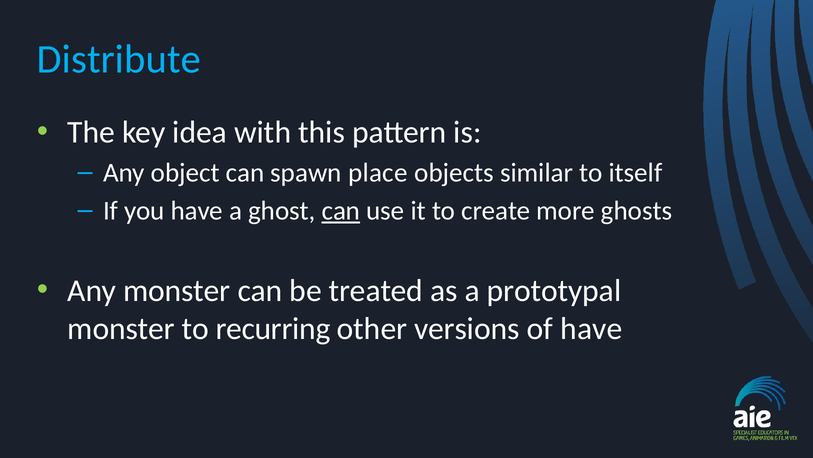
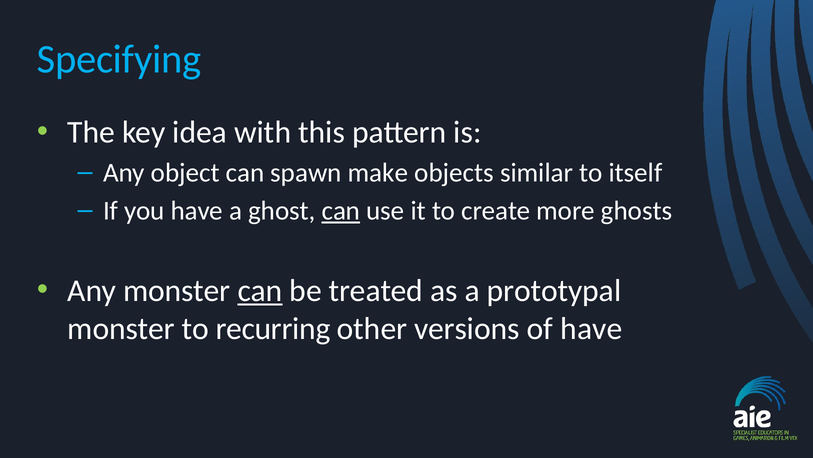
Distribute: Distribute -> Specifying
place: place -> make
can at (260, 290) underline: none -> present
